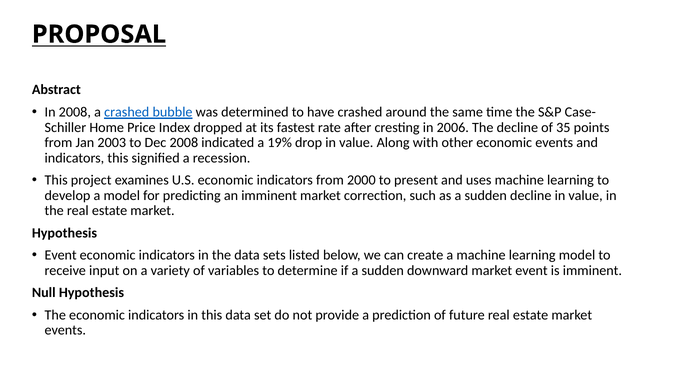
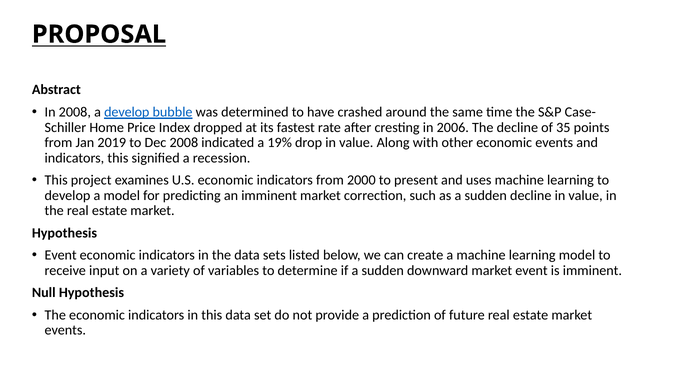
a crashed: crashed -> develop
2003: 2003 -> 2019
